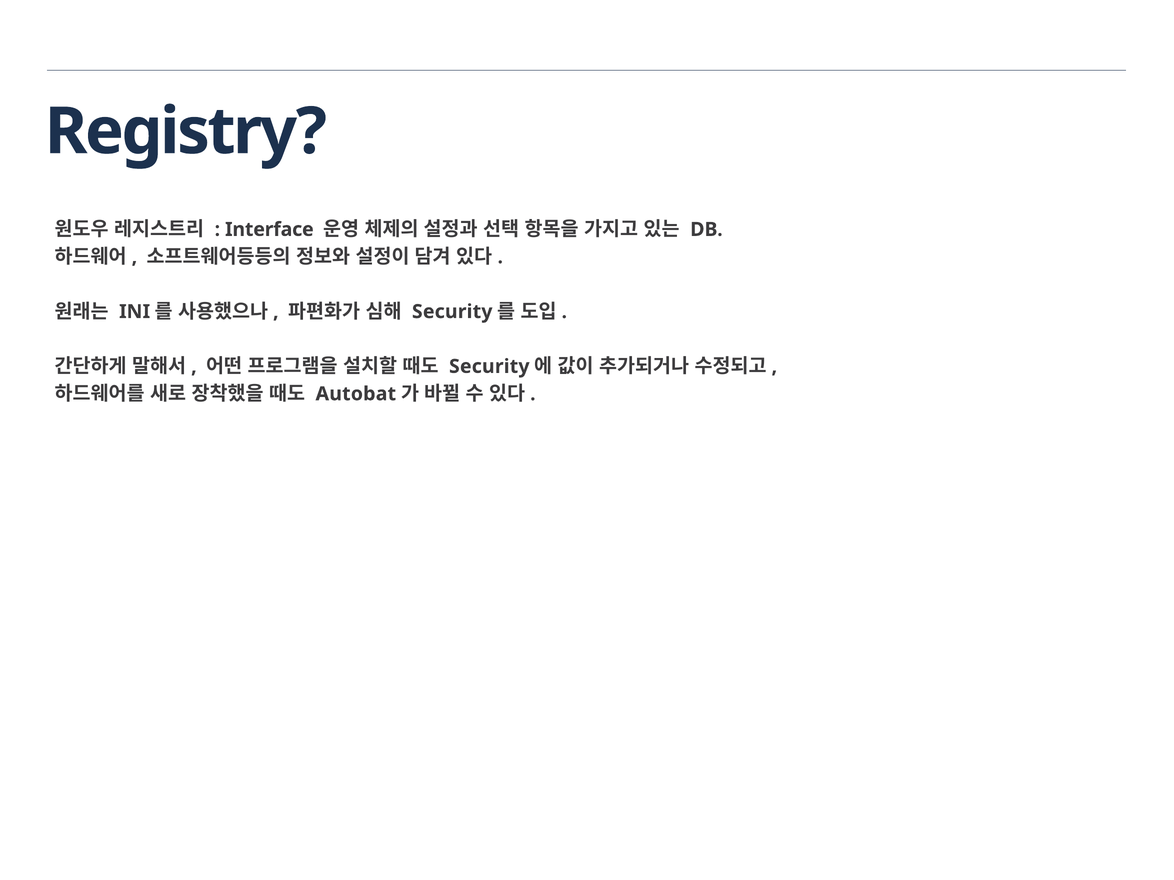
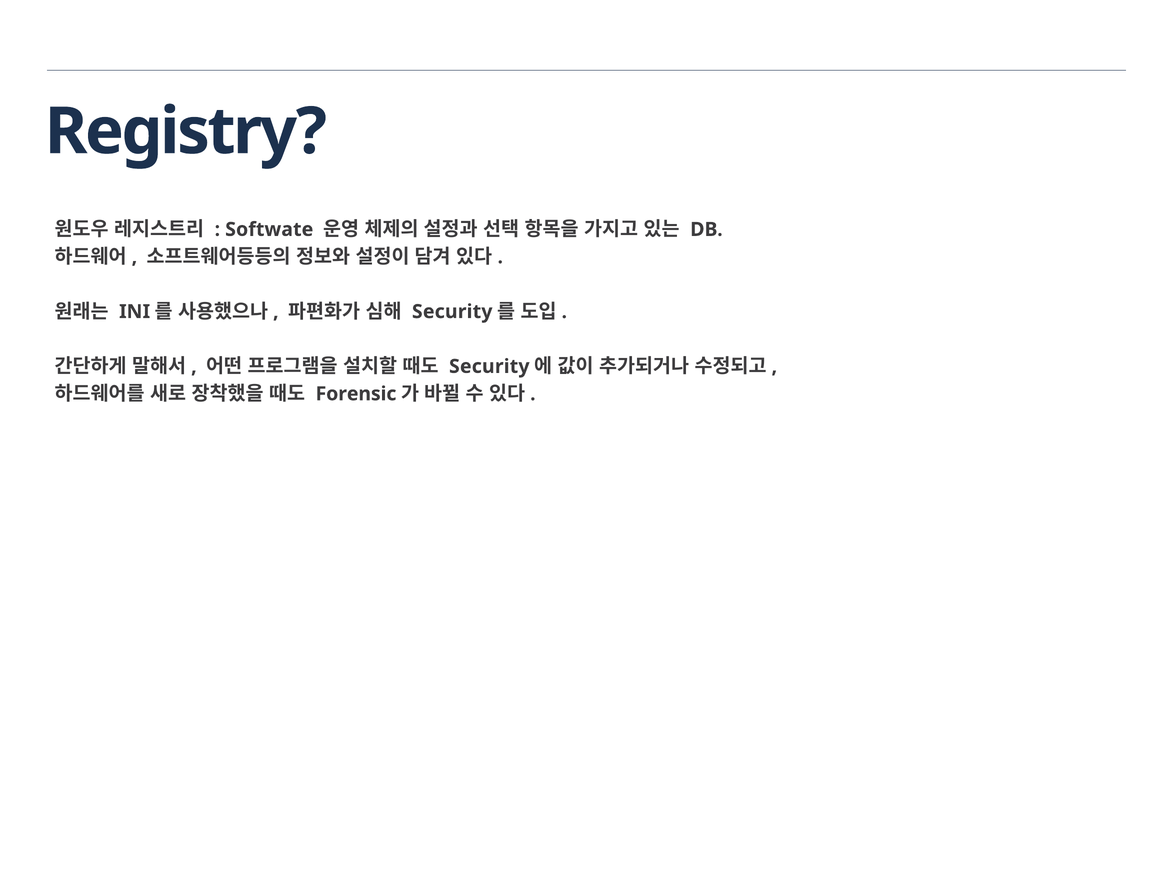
Interface: Interface -> Softwate
Autobat: Autobat -> Forensic
